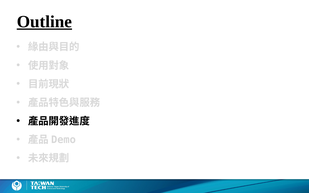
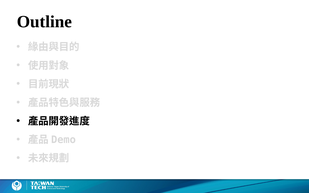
Outline underline: present -> none
